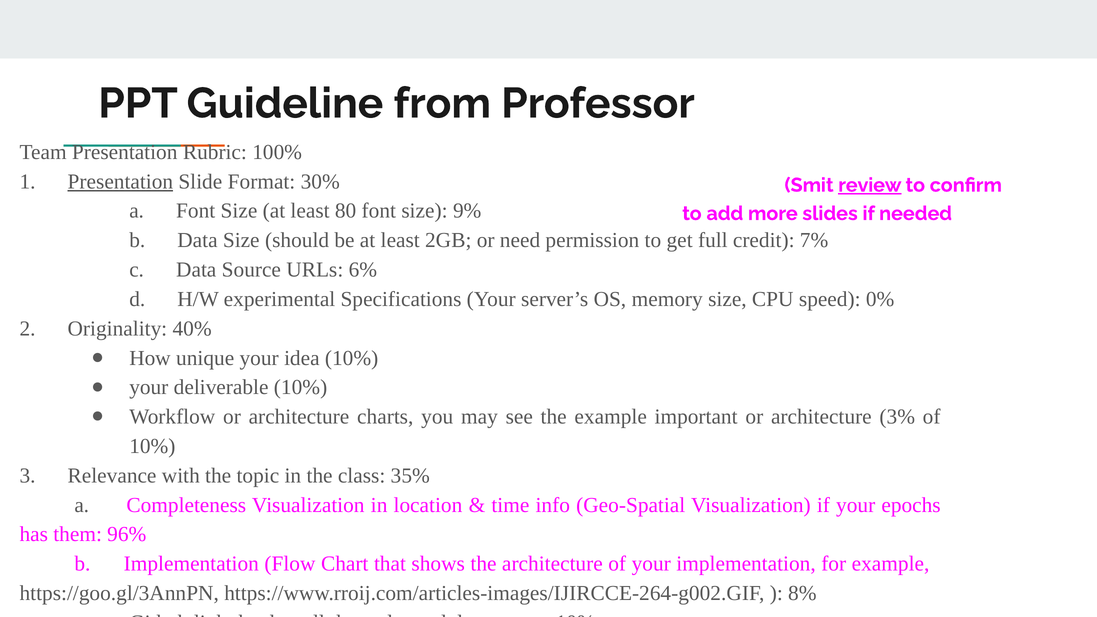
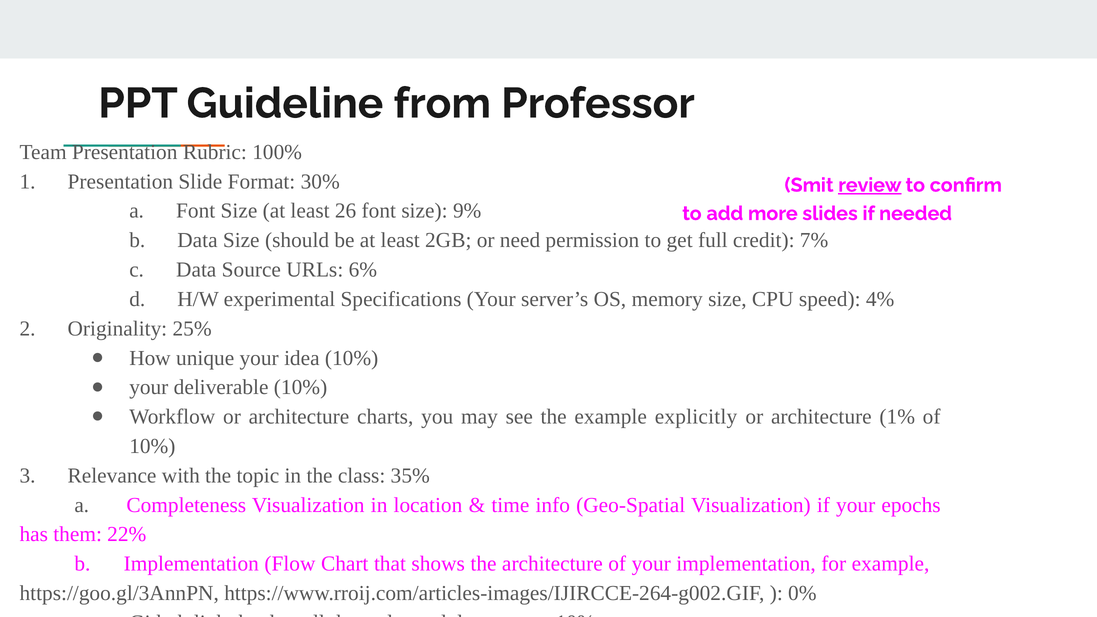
Presentation at (120, 182) underline: present -> none
80: 80 -> 26
0%: 0% -> 4%
40%: 40% -> 25%
important: important -> explicitly
3%: 3% -> 1%
96%: 96% -> 22%
8%: 8% -> 0%
